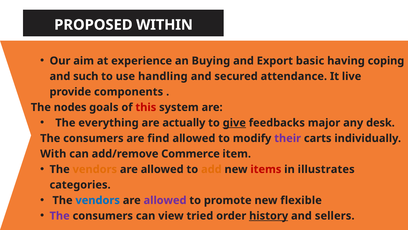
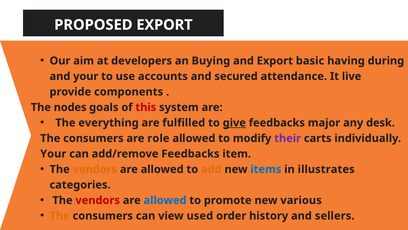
PROPOSED WITHIN: WITHIN -> EXPORT
experience: experience -> developers
coping: coping -> during
and such: such -> your
handling: handling -> accounts
actually: actually -> fulfilled
find: find -> role
With at (53, 154): With -> Your
add/remove Commerce: Commerce -> Feedbacks
items colour: red -> blue
vendors at (98, 200) colour: blue -> red
allowed at (165, 200) colour: purple -> blue
flexible: flexible -> various
The at (60, 215) colour: purple -> orange
tried: tried -> used
history underline: present -> none
